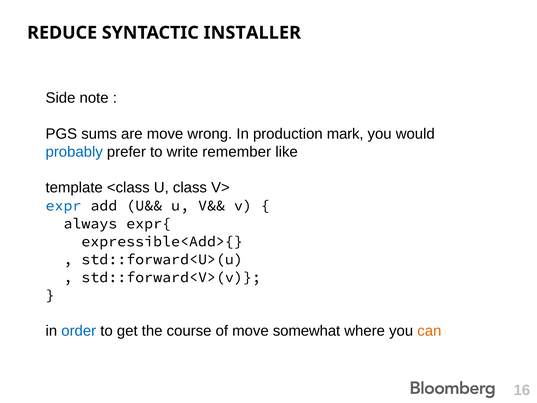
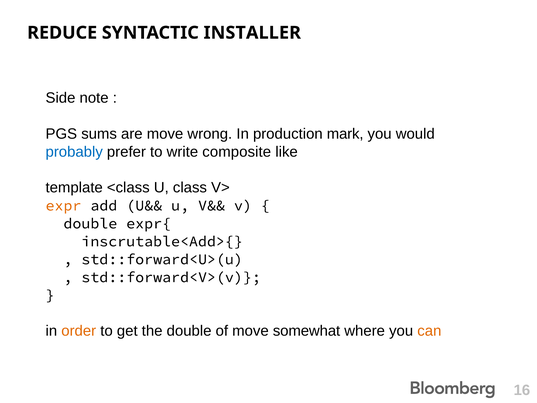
remember: remember -> composite
expr colour: blue -> orange
always at (90, 223): always -> double
expressible<Add>{: expressible<Add>{ -> inscrutable<Add>{
order colour: blue -> orange
the course: course -> double
